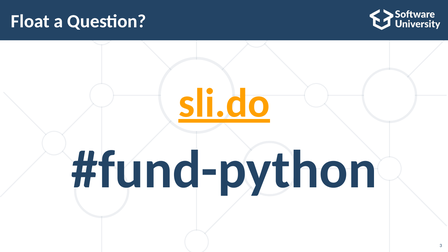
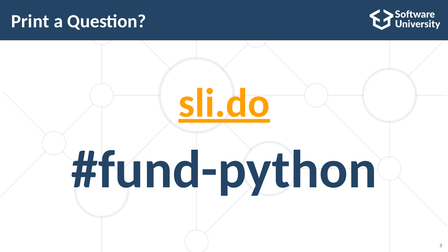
Float: Float -> Print
